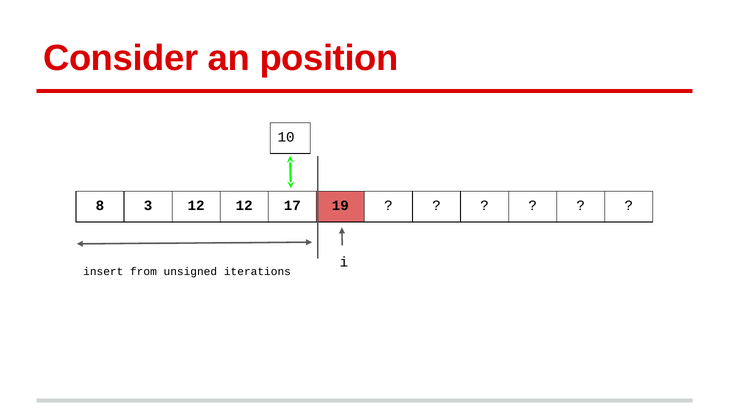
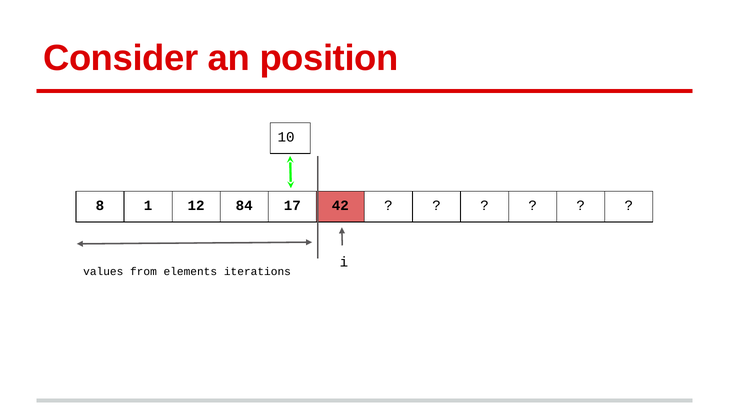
3: 3 -> 1
12 12: 12 -> 84
19: 19 -> 42
insert: insert -> values
unsigned: unsigned -> elements
